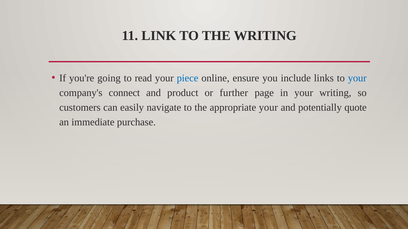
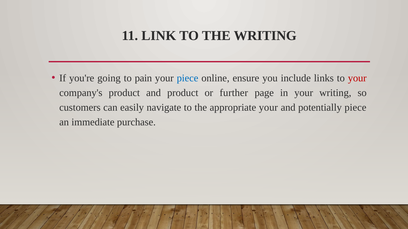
read: read -> pain
your at (357, 78) colour: blue -> red
company's connect: connect -> product
potentially quote: quote -> piece
